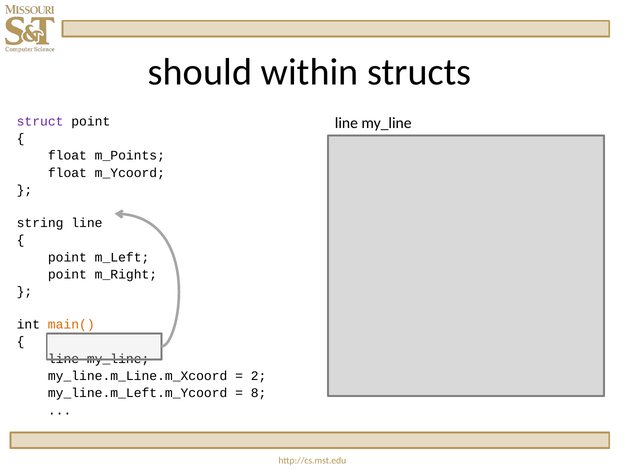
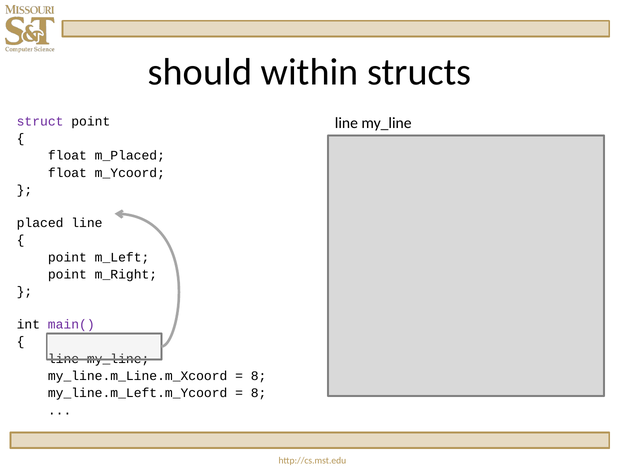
m_Points: m_Points -> m_Placed
string: string -> placed
main( colour: orange -> purple
2 at (259, 376): 2 -> 8
